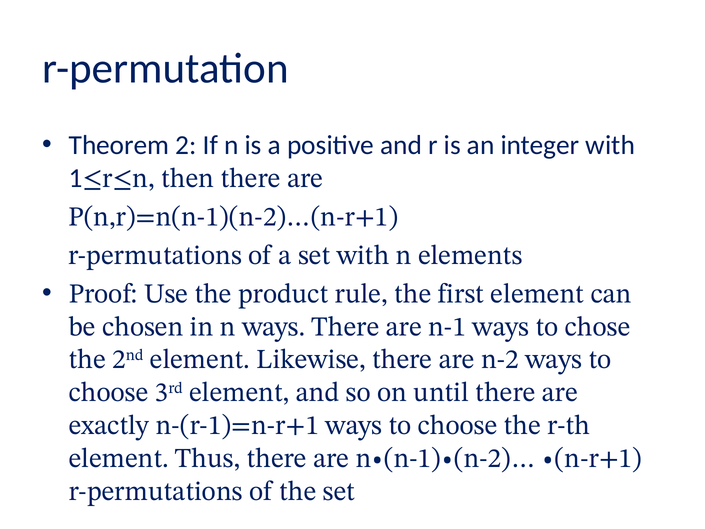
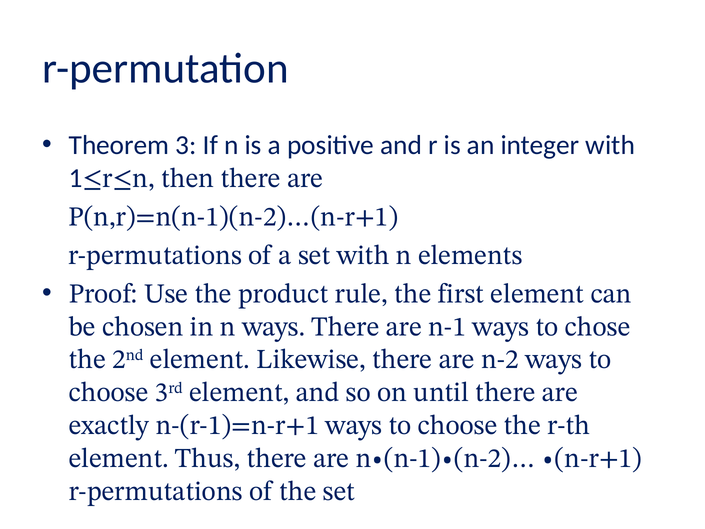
Theorem 2: 2 -> 3
